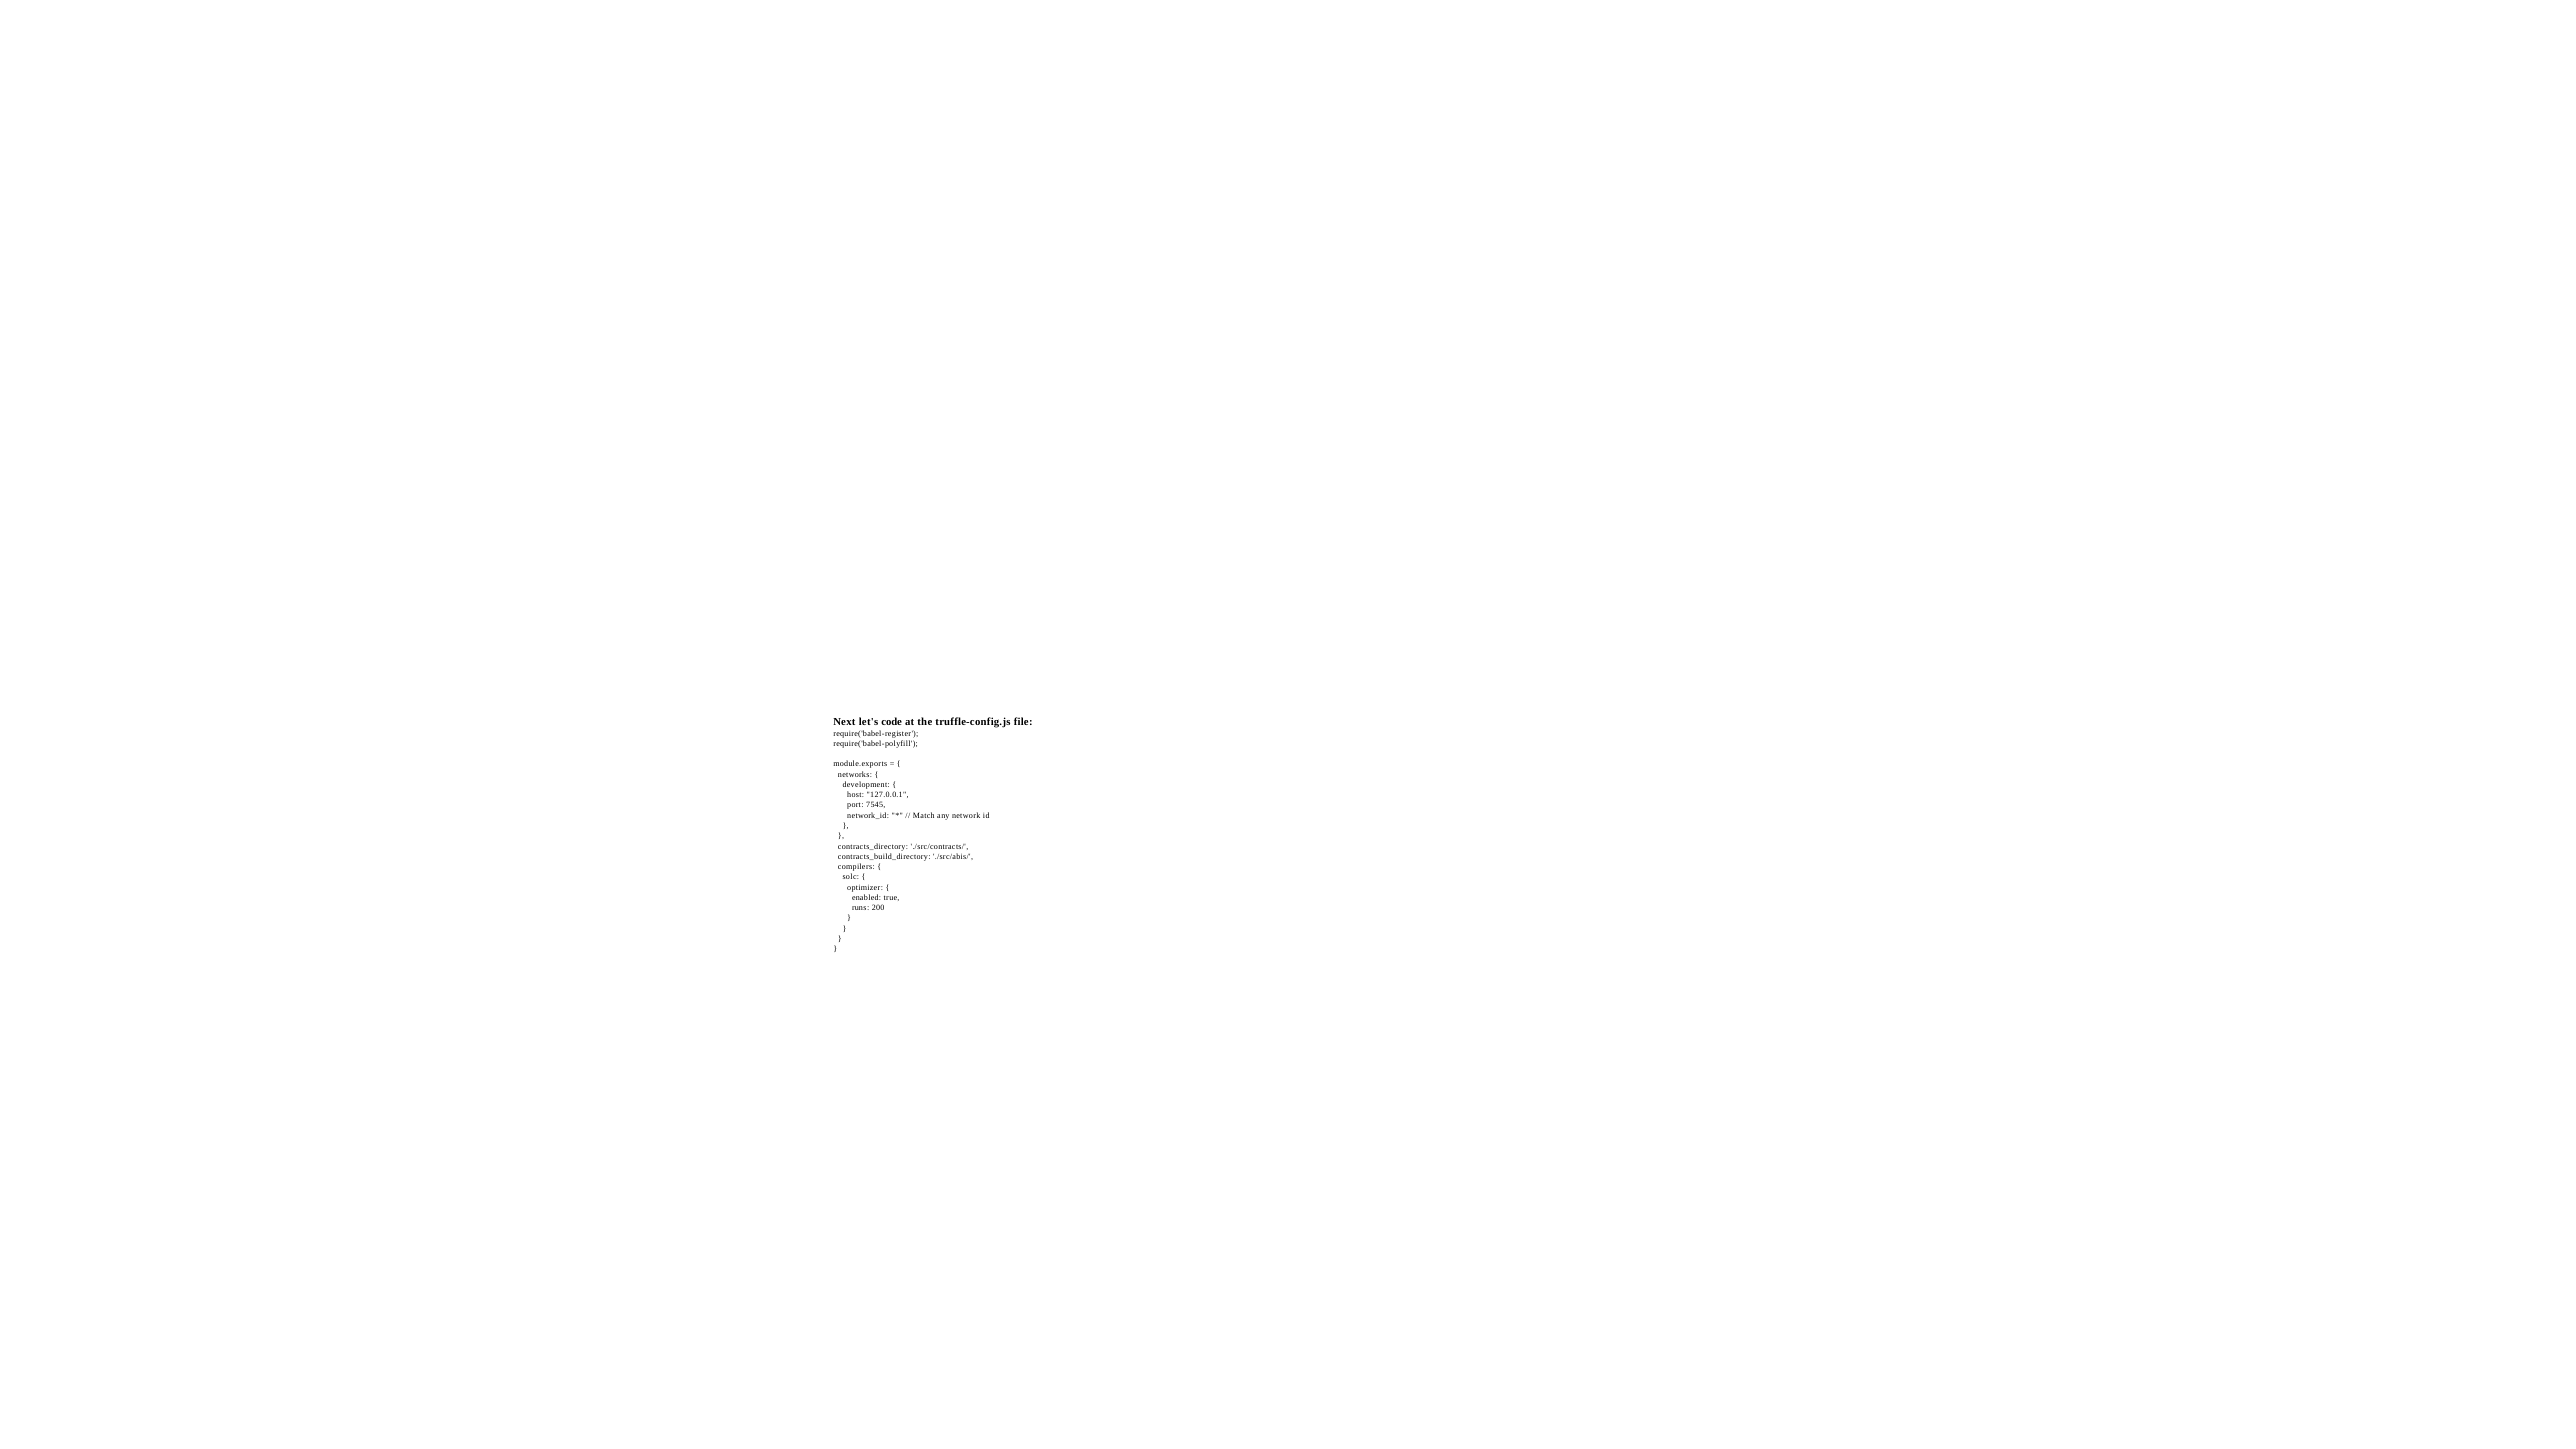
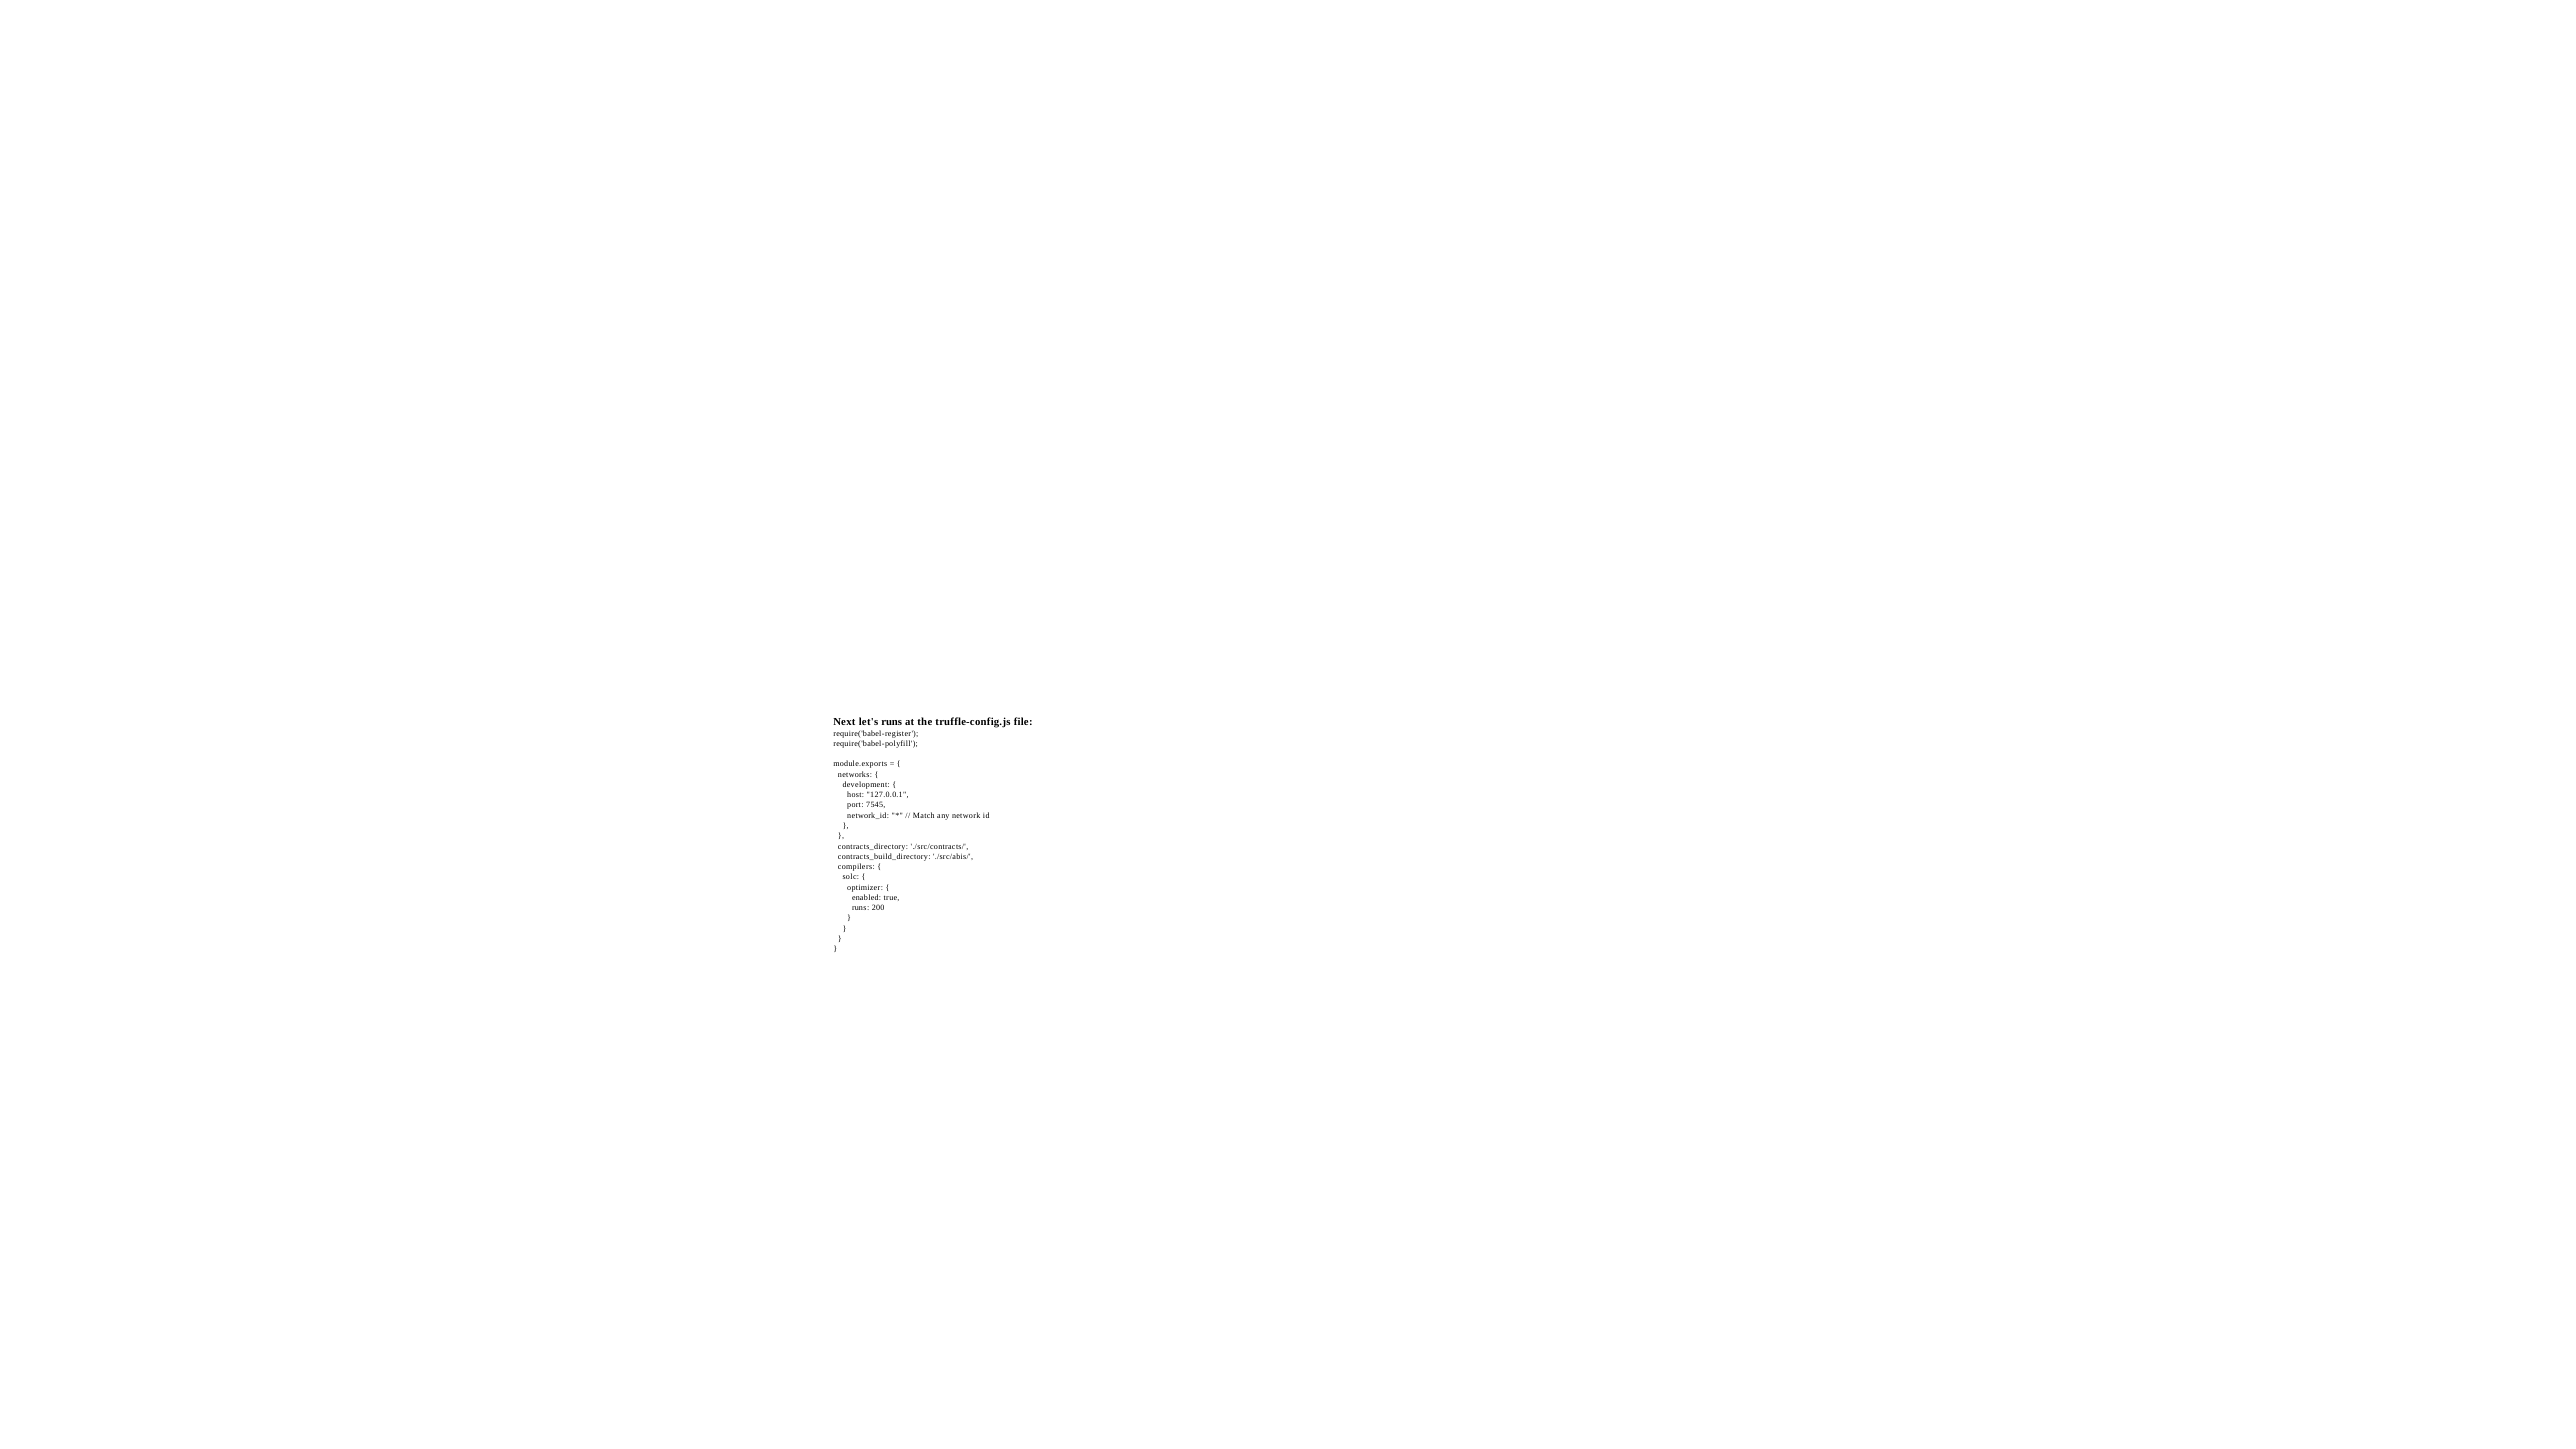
let's code: code -> runs
